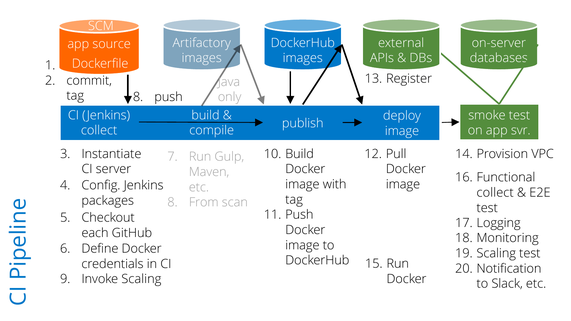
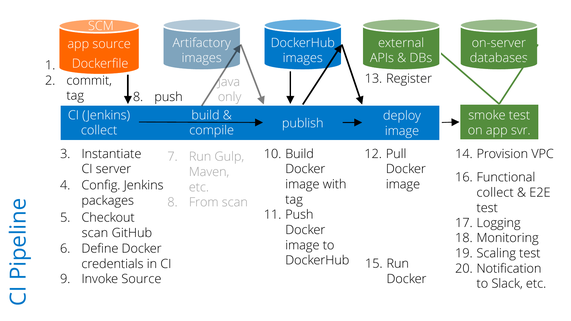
each at (95, 233): each -> scan
Invoke Scaling: Scaling -> Source
